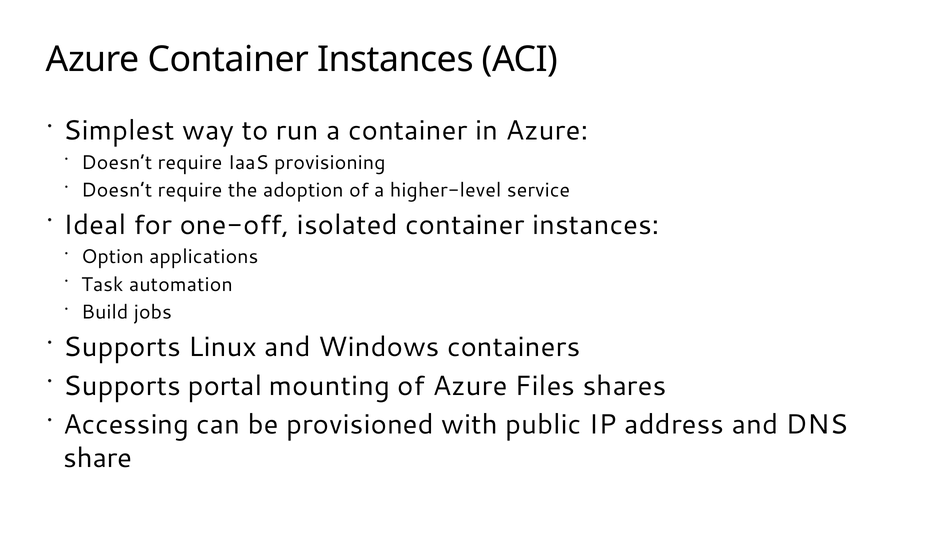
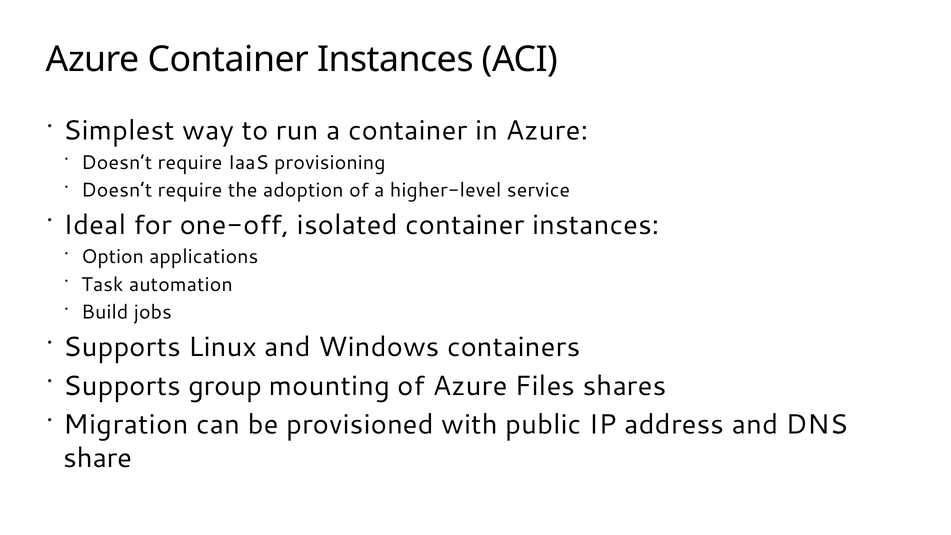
portal: portal -> group
Accessing: Accessing -> Migration
